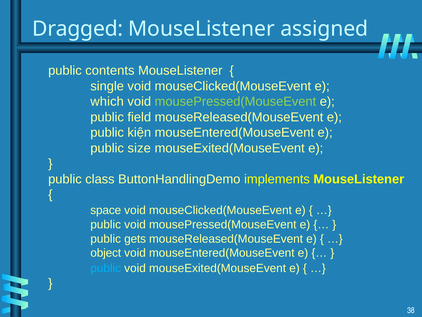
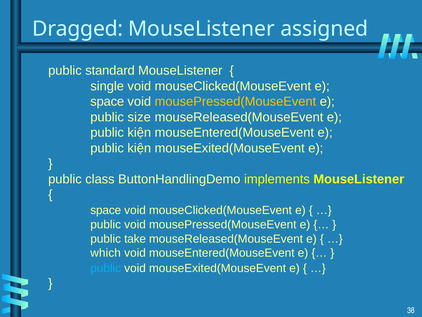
contents: contents -> standard
which at (107, 101): which -> space
mousePressed(MouseEvent at (235, 101) colour: light green -> yellow
field: field -> size
size at (139, 148): size -> kiện
gets: gets -> take
object: object -> which
